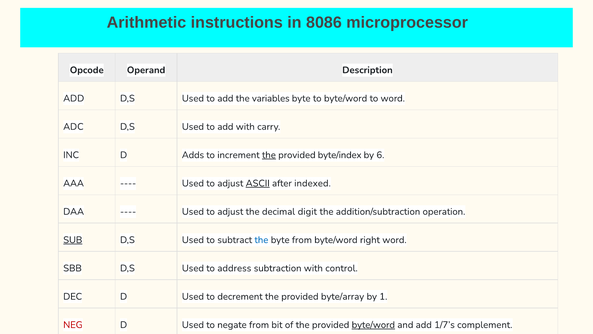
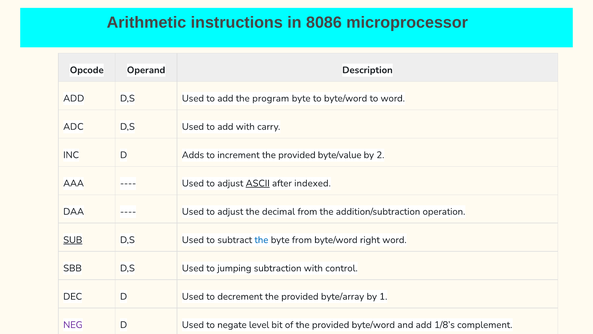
variables: variables -> program
the at (269, 155) underline: present -> none
byte/index: byte/index -> byte/value
by 6: 6 -> 2
decimal digit: digit -> from
address: address -> jumping
NEG colour: red -> purple
negate from: from -> level
byte/word at (373, 324) underline: present -> none
1/7’s: 1/7’s -> 1/8’s
